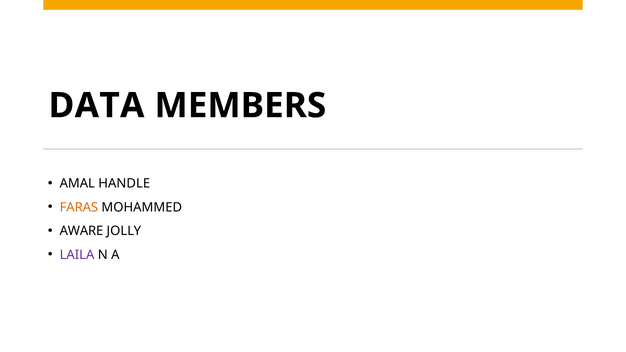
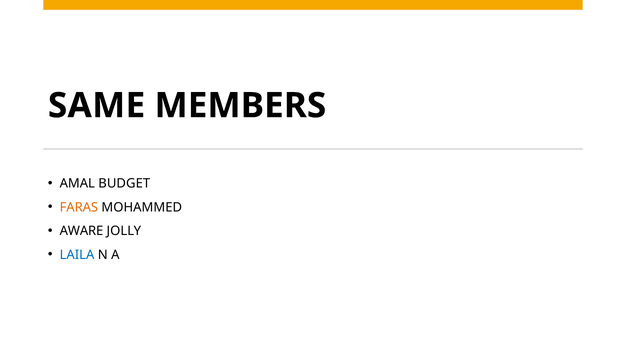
DATA: DATA -> SAME
HANDLE: HANDLE -> BUDGET
LAILA colour: purple -> blue
